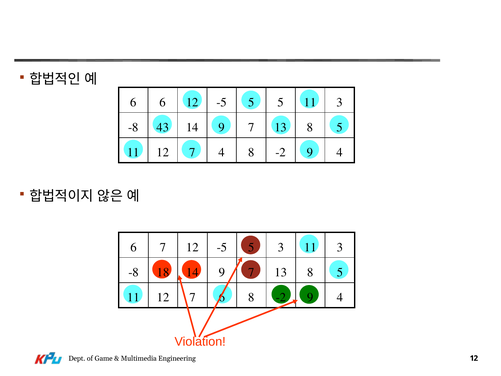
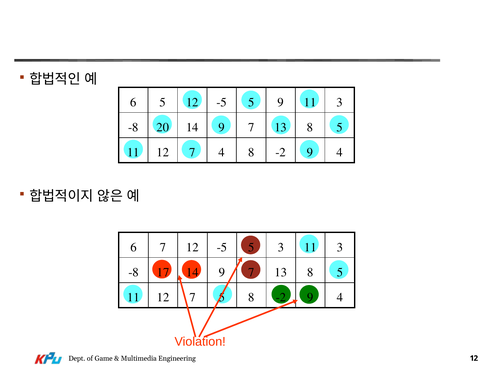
6 6: 6 -> 5
5 5: 5 -> 9
43: 43 -> 20
18: 18 -> 17
7 6: 6 -> 5
